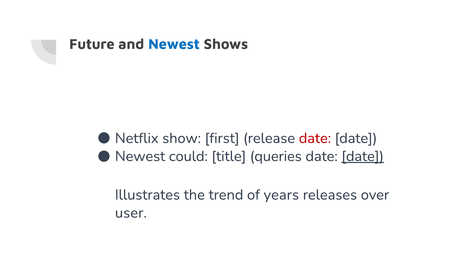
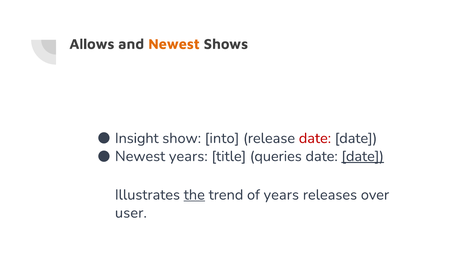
Future: Future -> Allows
Newest at (174, 44) colour: blue -> orange
Netflix: Netflix -> Insight
first: first -> into
Newest could: could -> years
the underline: none -> present
